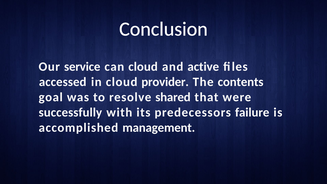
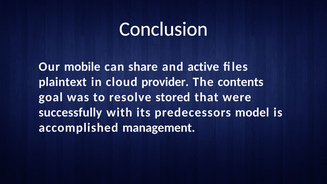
service: service -> mobile
can cloud: cloud -> share
accessed: accessed -> plaintext
shared: shared -> stored
failure: failure -> model
